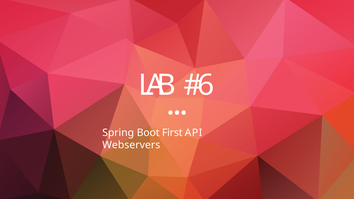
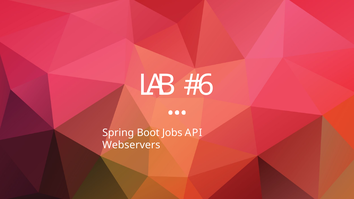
First: First -> Jobs
